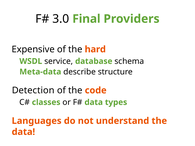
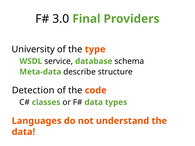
Expensive: Expensive -> University
hard: hard -> type
